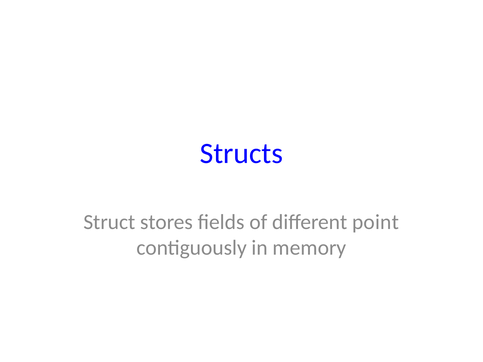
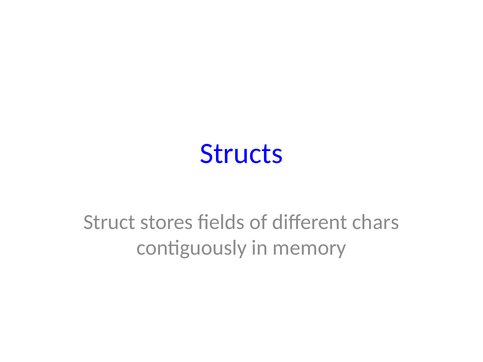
point: point -> chars
